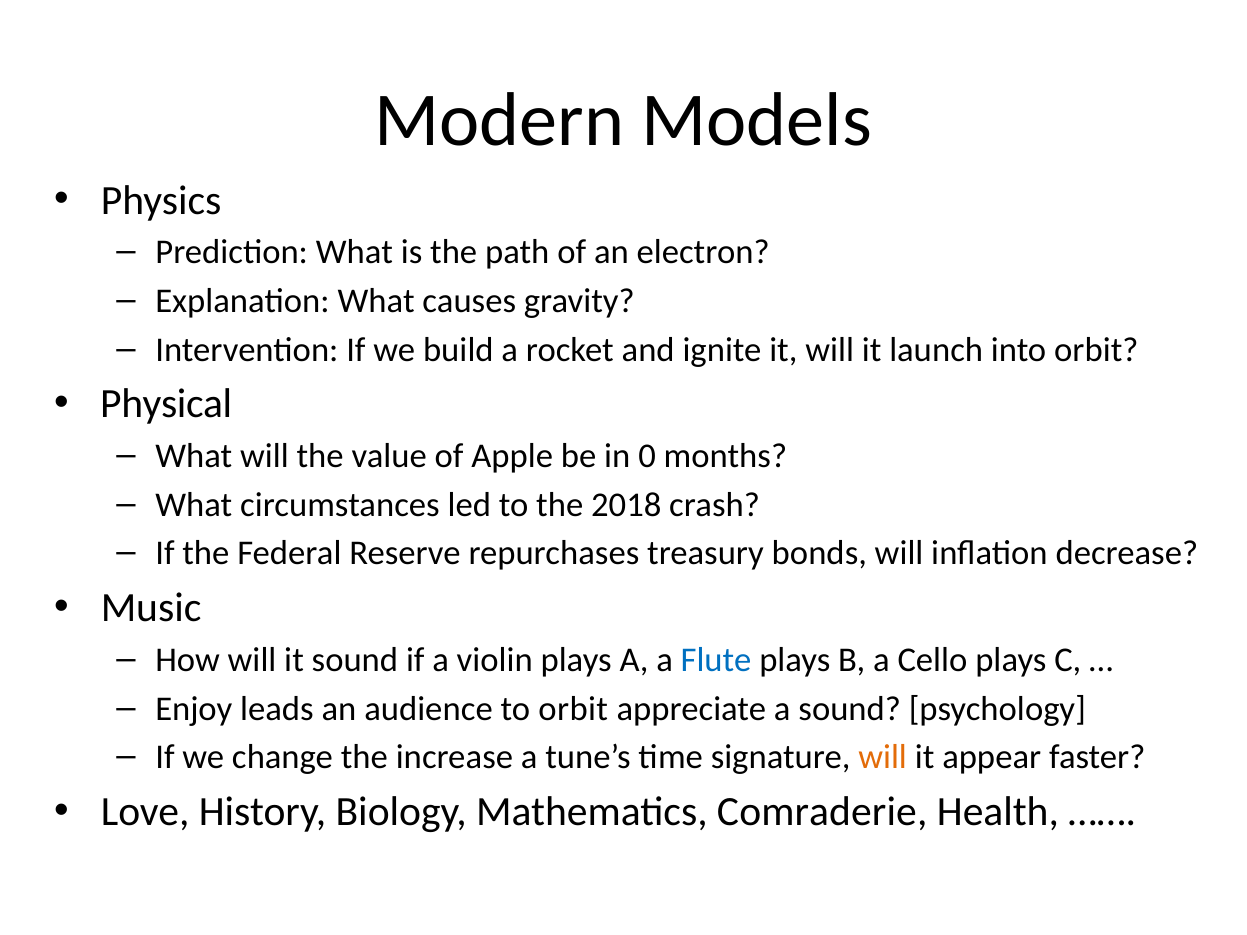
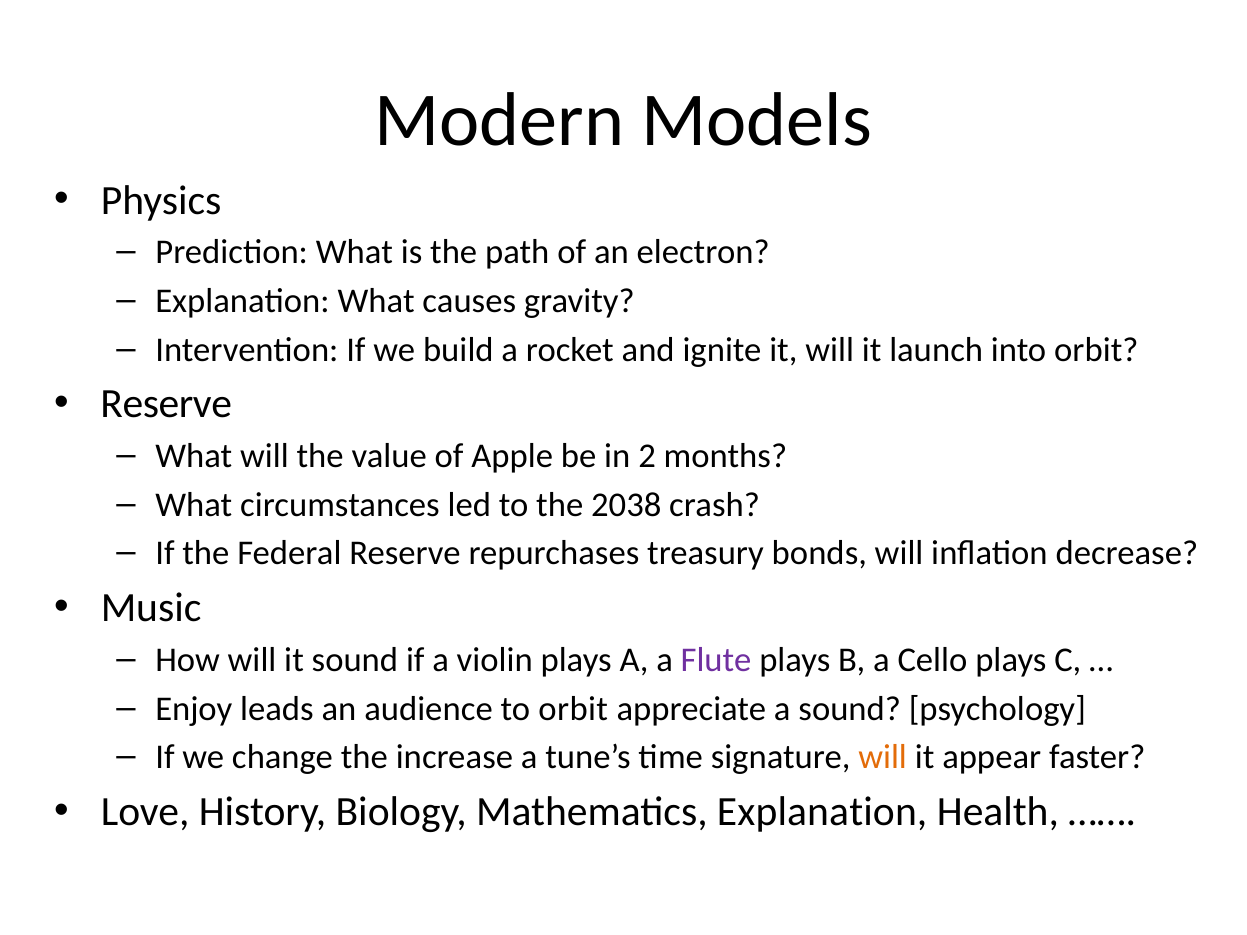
Physical at (166, 404): Physical -> Reserve
0: 0 -> 2
2018: 2018 -> 2038
Flute colour: blue -> purple
Mathematics Comraderie: Comraderie -> Explanation
